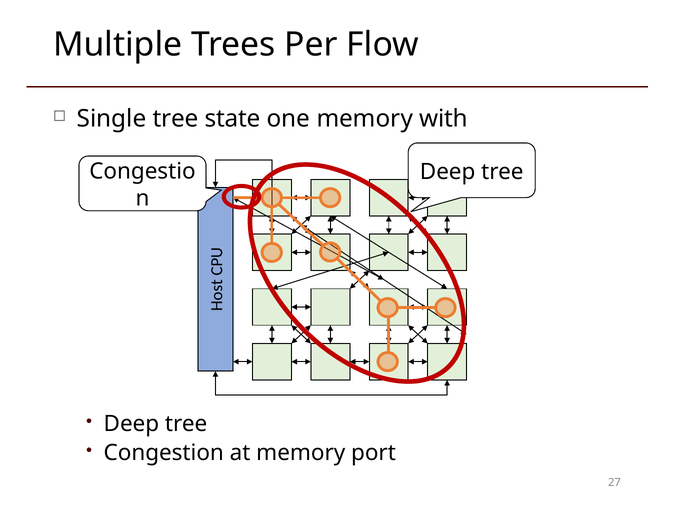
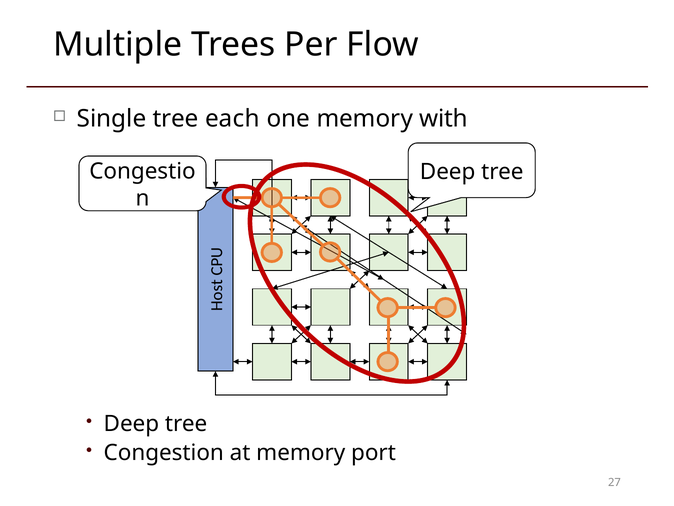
state: state -> each
